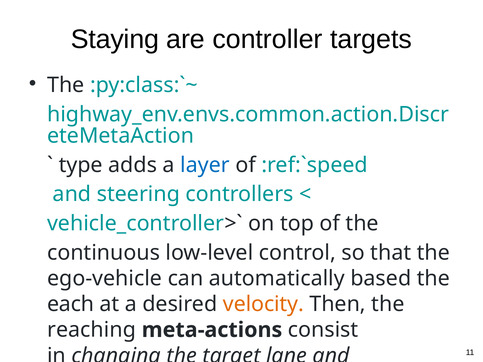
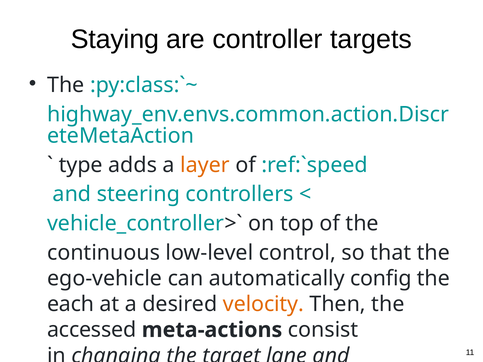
layer colour: blue -> orange
based: based -> config
reaching: reaching -> accessed
